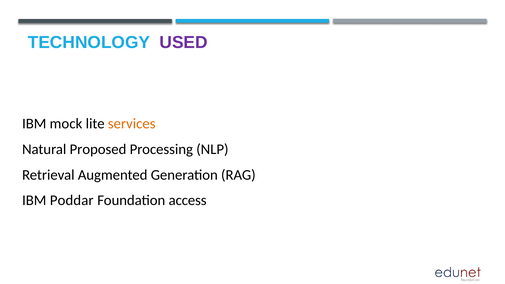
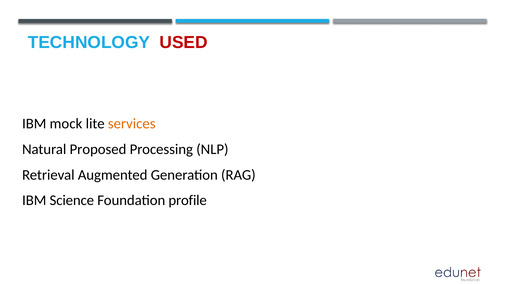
USED colour: purple -> red
Poddar: Poddar -> Science
access: access -> profile
